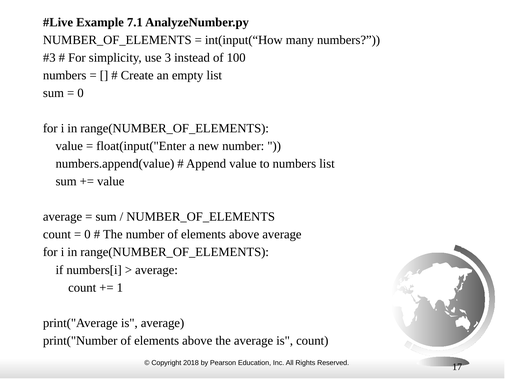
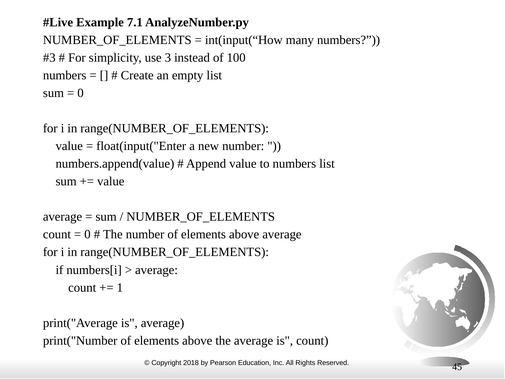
17: 17 -> 45
